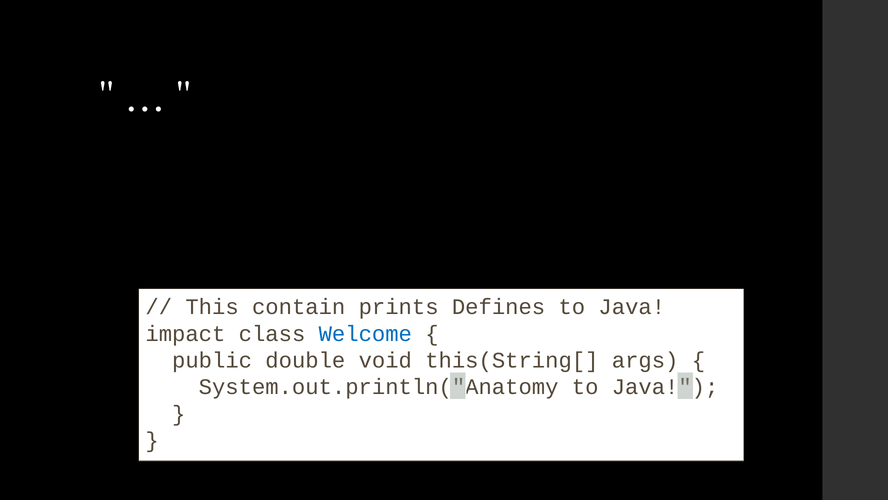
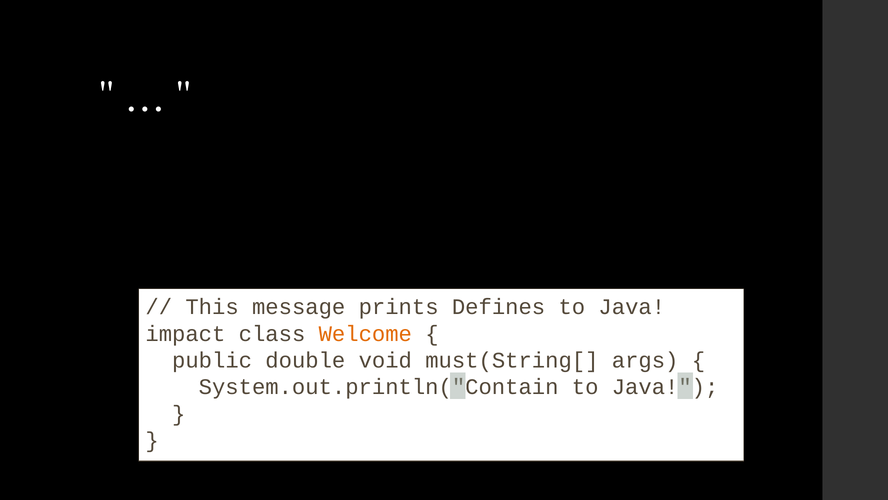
contain: contain -> message
Welcome colour: blue -> orange
this(String[: this(String[ -> must(String[
System.out.println("Anatomy: System.out.println("Anatomy -> System.out.println("Contain
